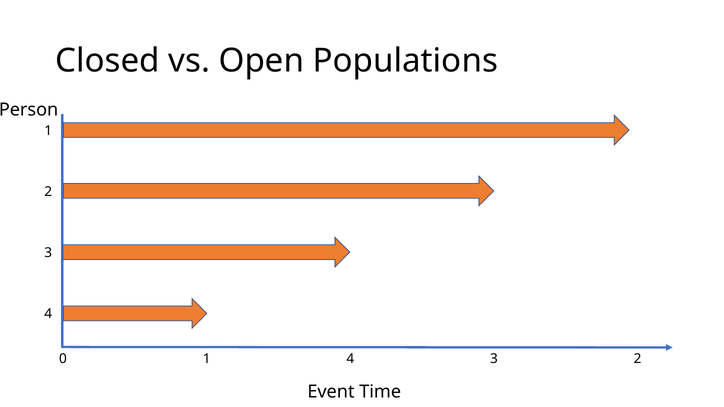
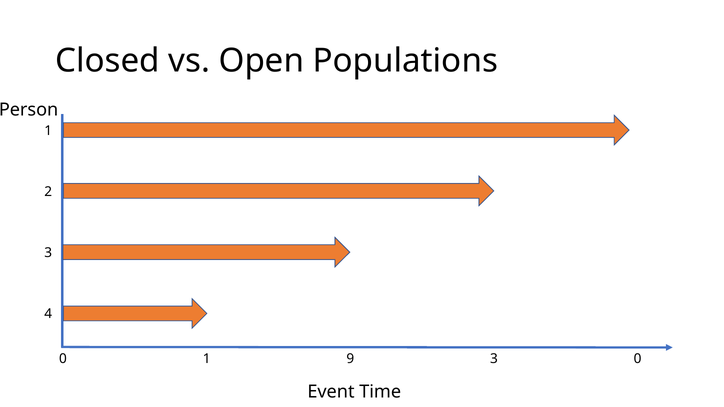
1 4: 4 -> 9
3 2: 2 -> 0
